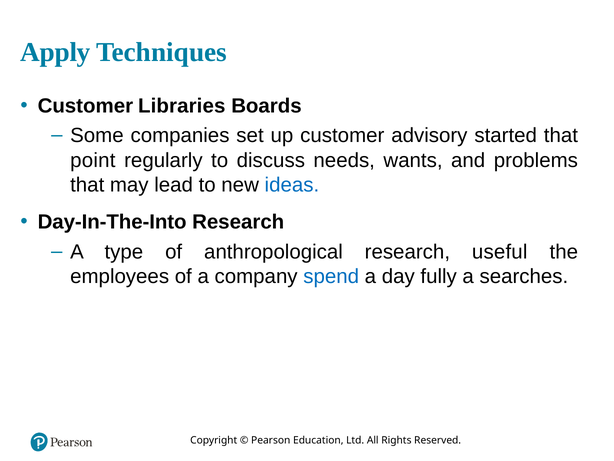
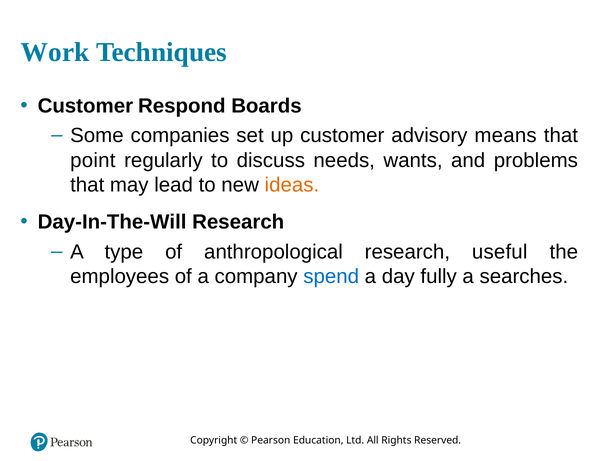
Apply: Apply -> Work
Libraries: Libraries -> Respond
started: started -> means
ideas colour: blue -> orange
Day-In-The-Into: Day-In-The-Into -> Day-In-The-Will
